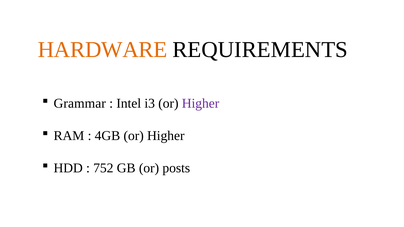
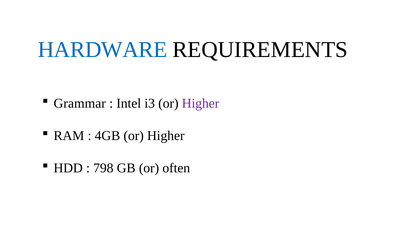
HARDWARE colour: orange -> blue
752: 752 -> 798
posts: posts -> often
